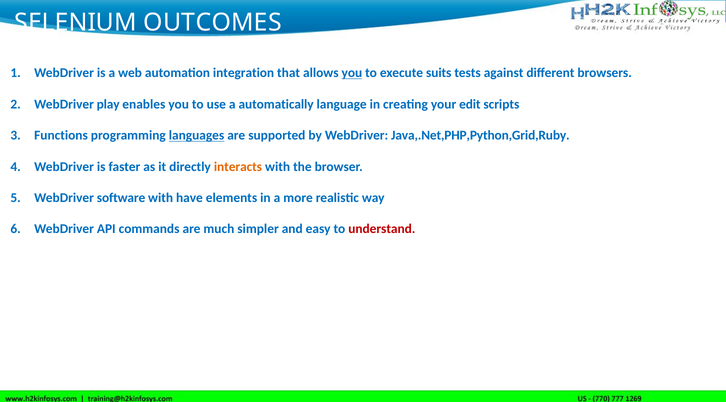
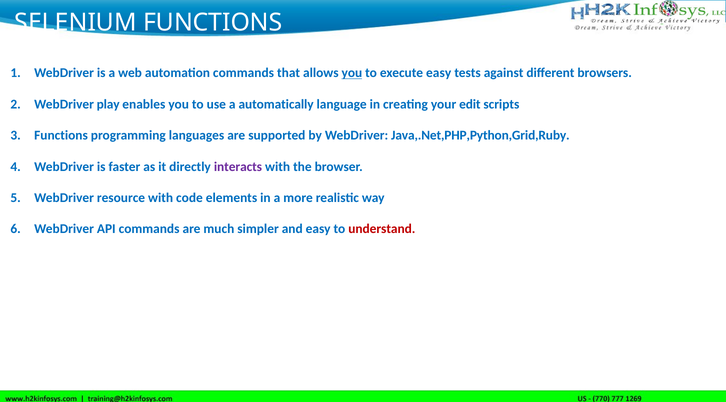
SELENIUM OUTCOMES: OUTCOMES -> FUNCTIONS
automation integration: integration -> commands
execute suits: suits -> easy
languages underline: present -> none
interacts colour: orange -> purple
software: software -> resource
have: have -> code
